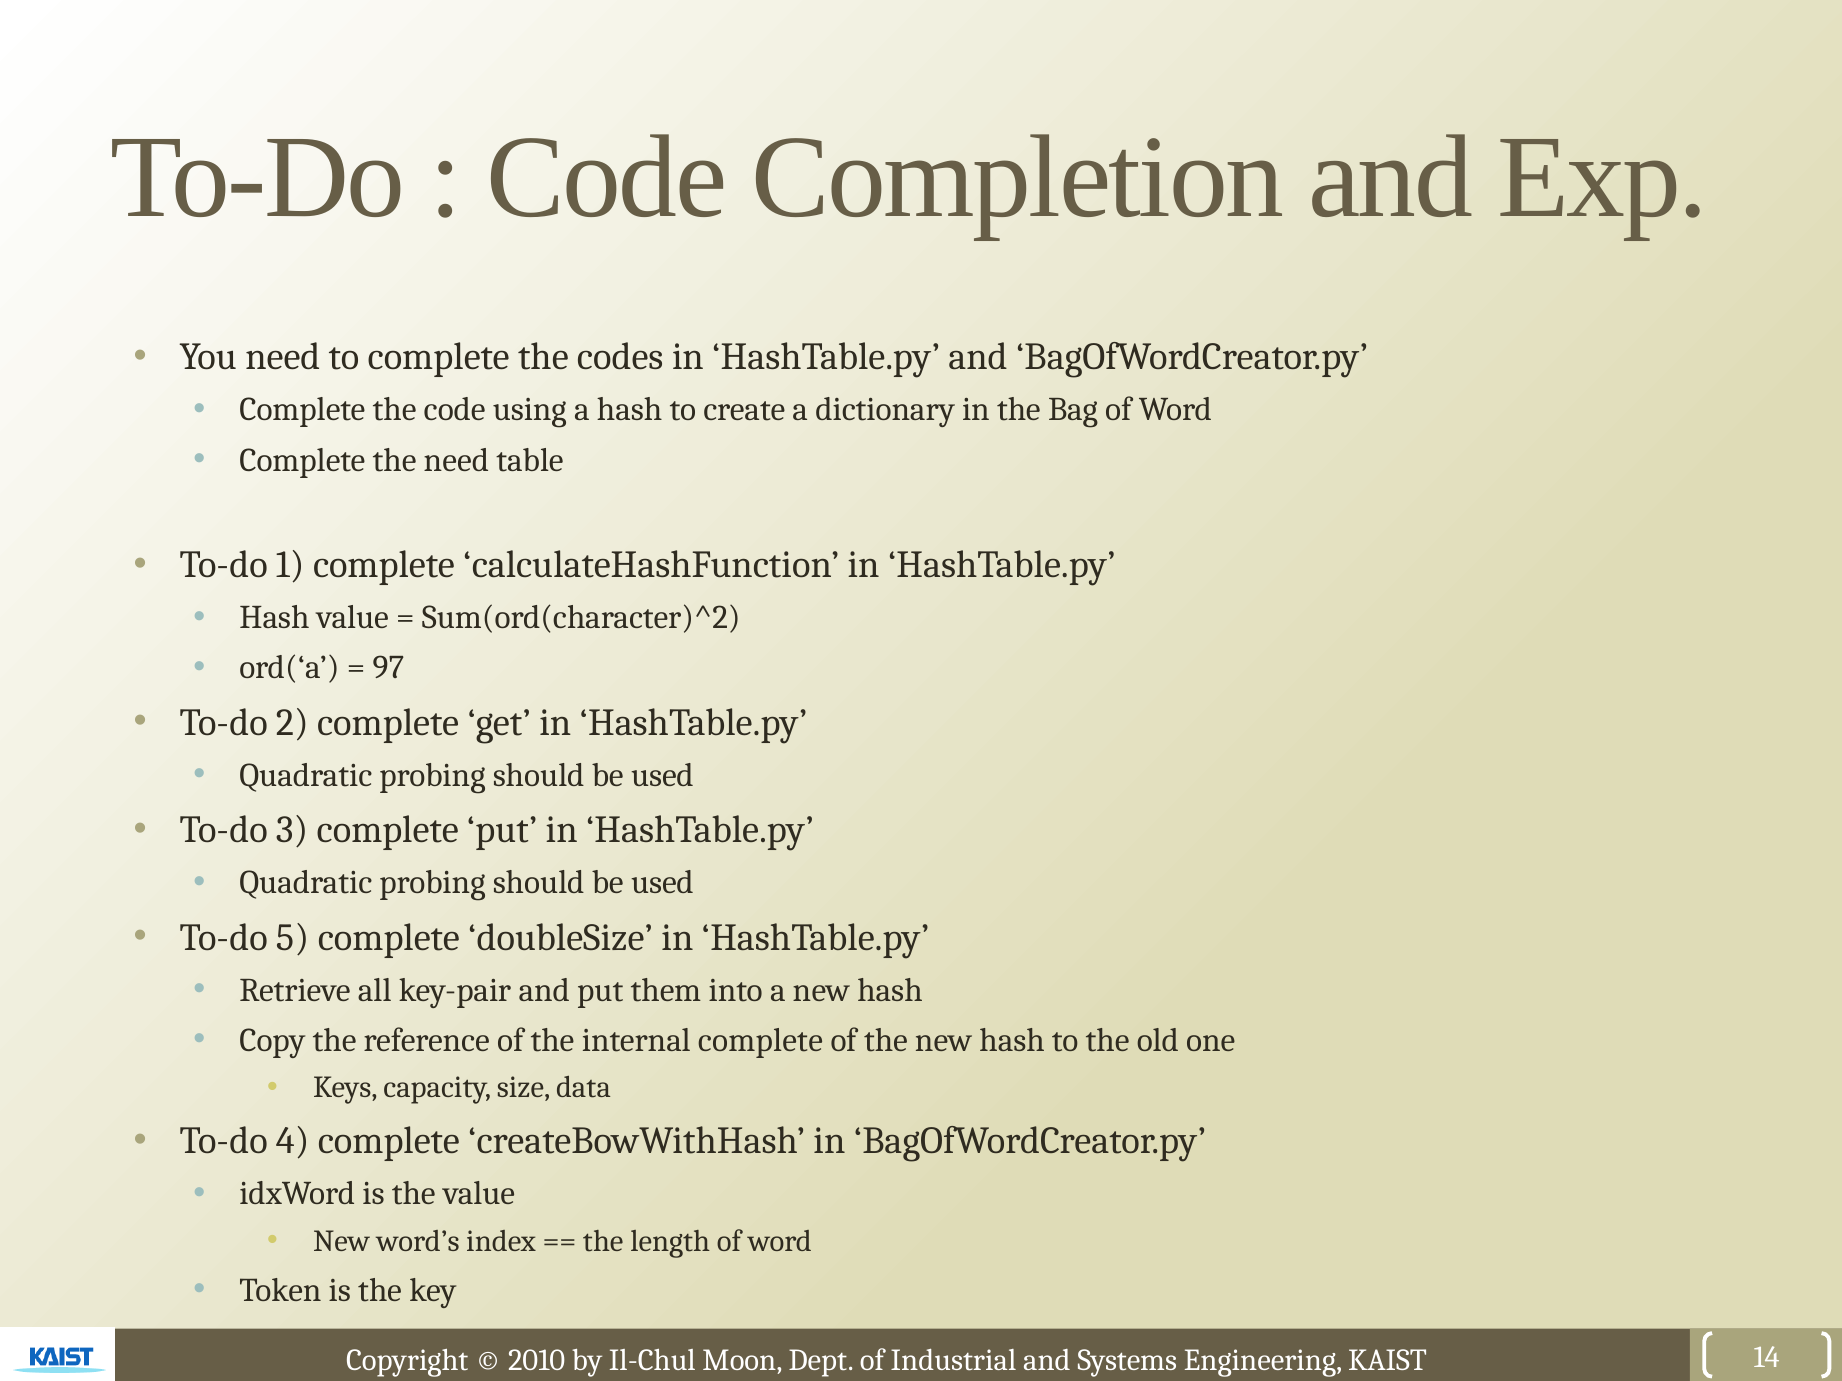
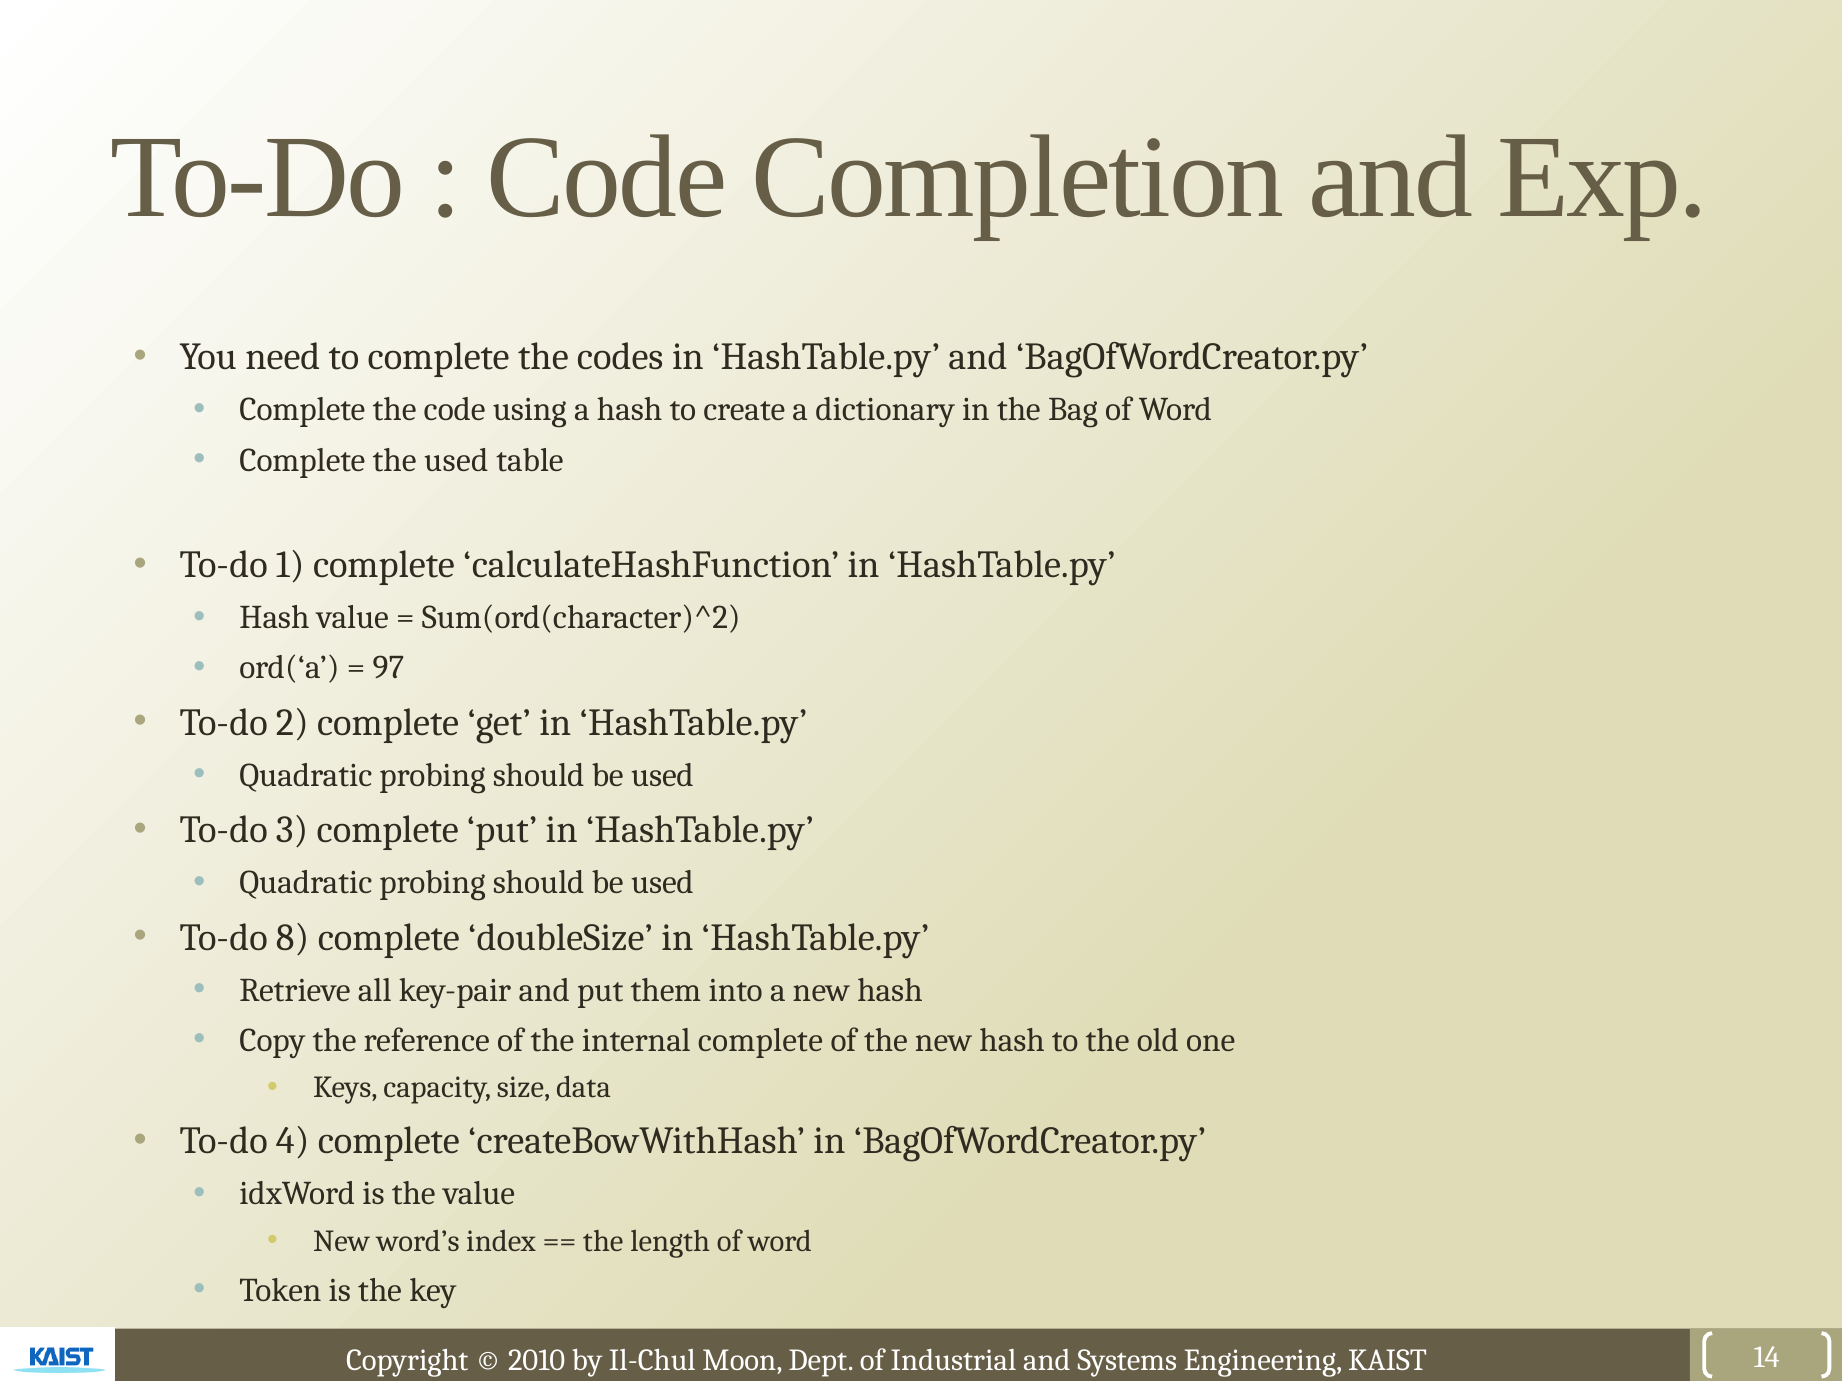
the need: need -> used
5: 5 -> 8
